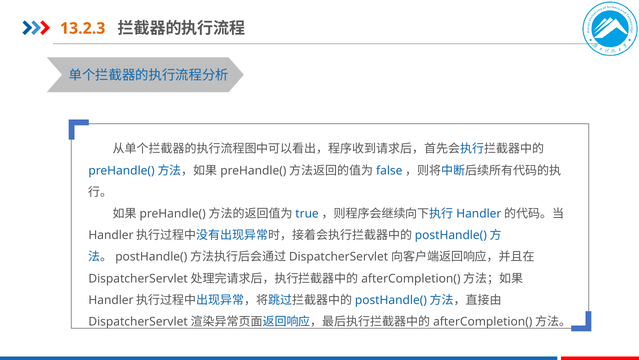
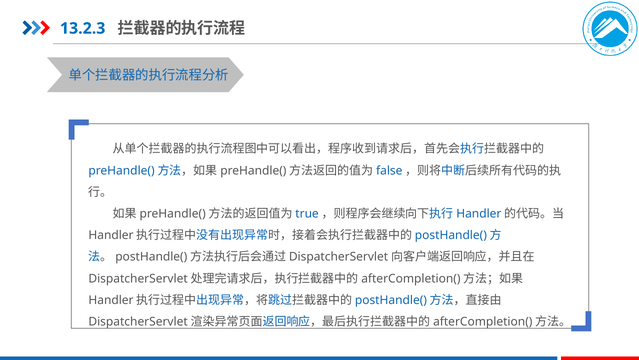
13.2.3 colour: orange -> blue
